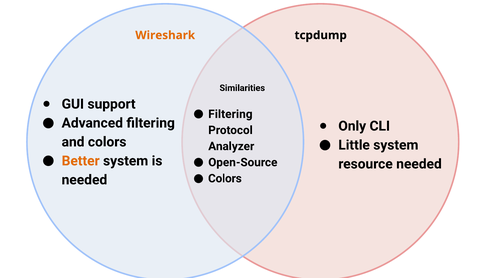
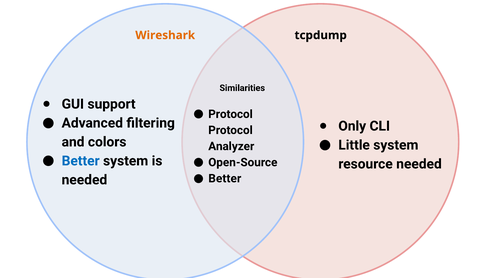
Filtering at (230, 114): Filtering -> Protocol
Better at (81, 161) colour: orange -> blue
Colors at (225, 179): Colors -> Better
